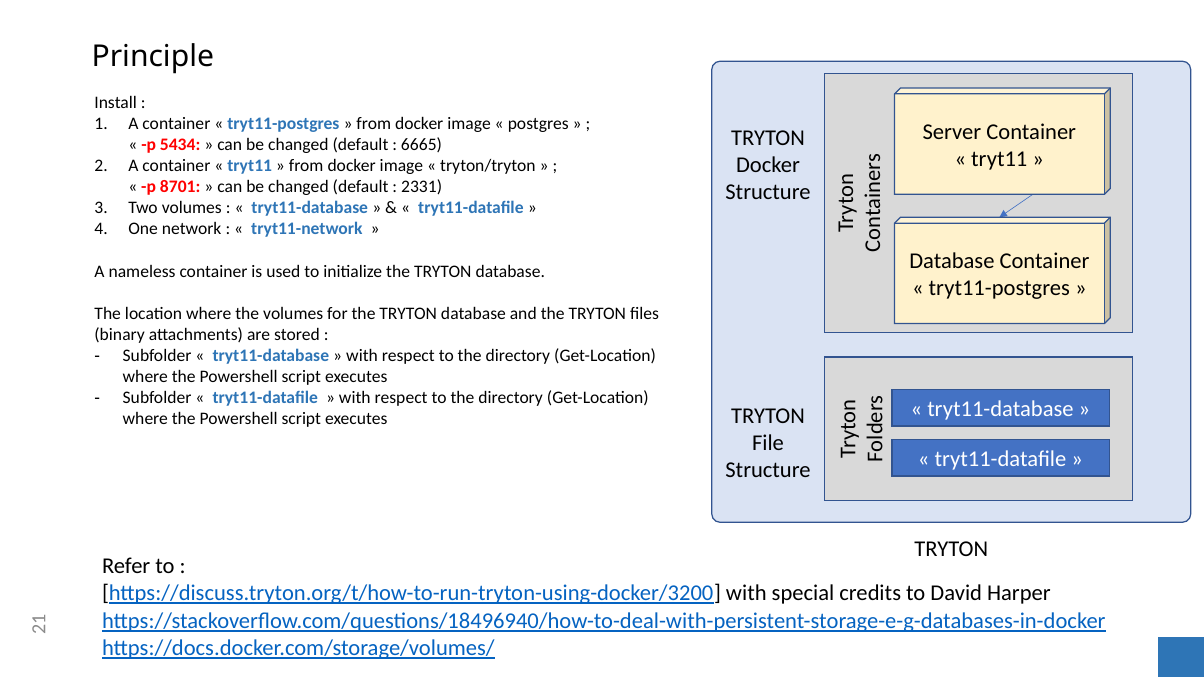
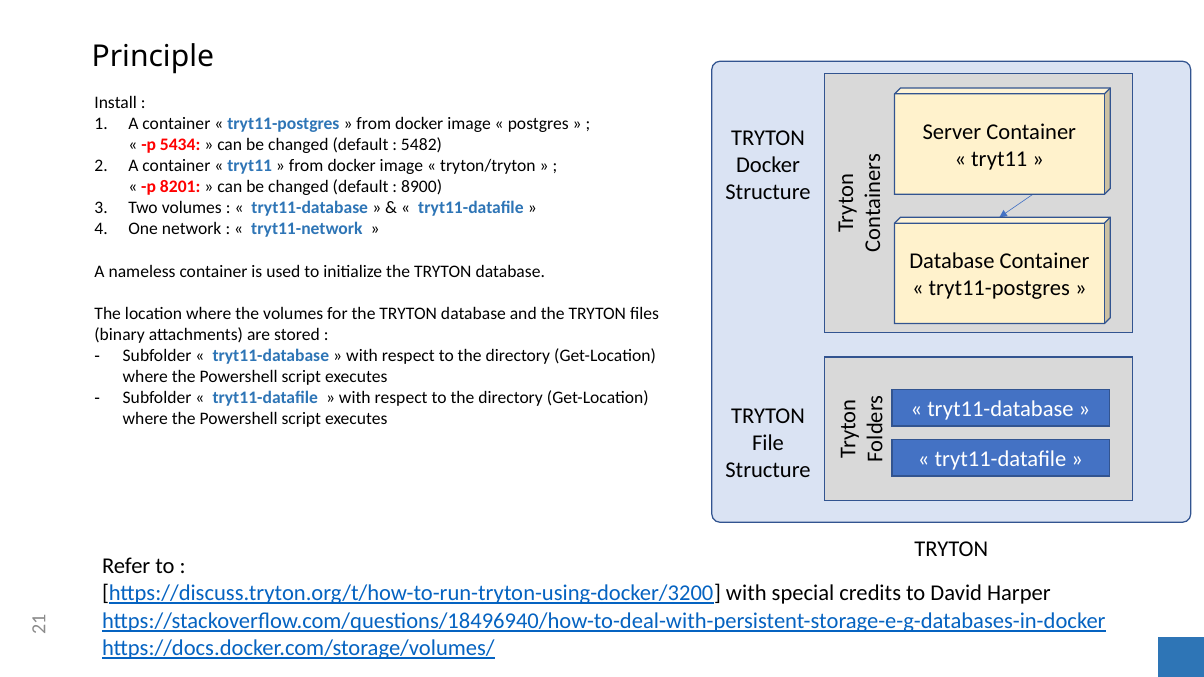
6665: 6665 -> 5482
8701: 8701 -> 8201
2331: 2331 -> 8900
